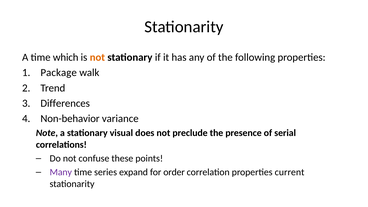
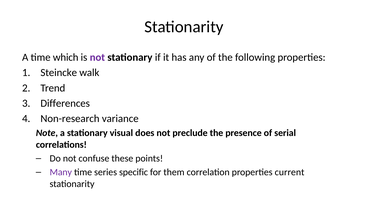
not at (97, 57) colour: orange -> purple
Package: Package -> Steincke
Non-behavior: Non-behavior -> Non-research
expand: expand -> specific
order: order -> them
